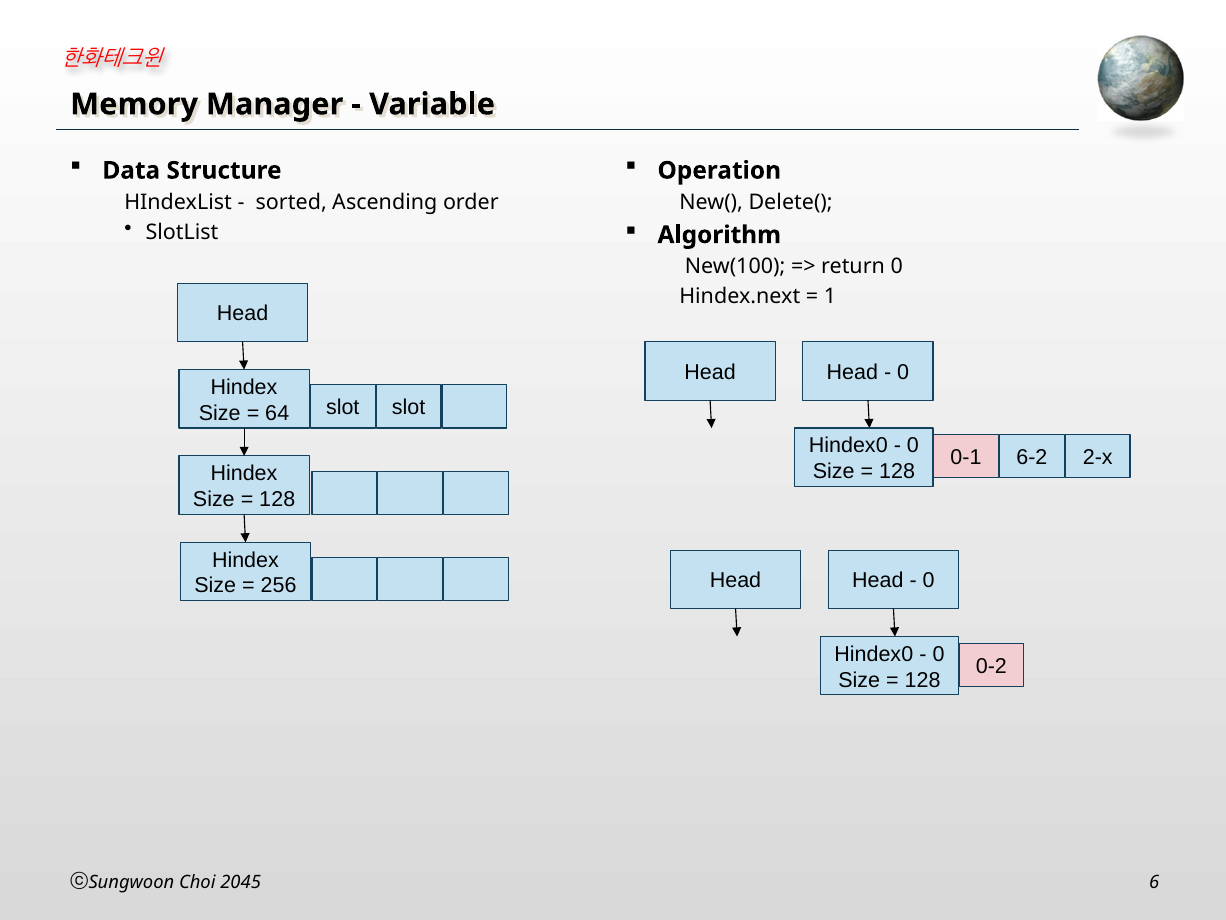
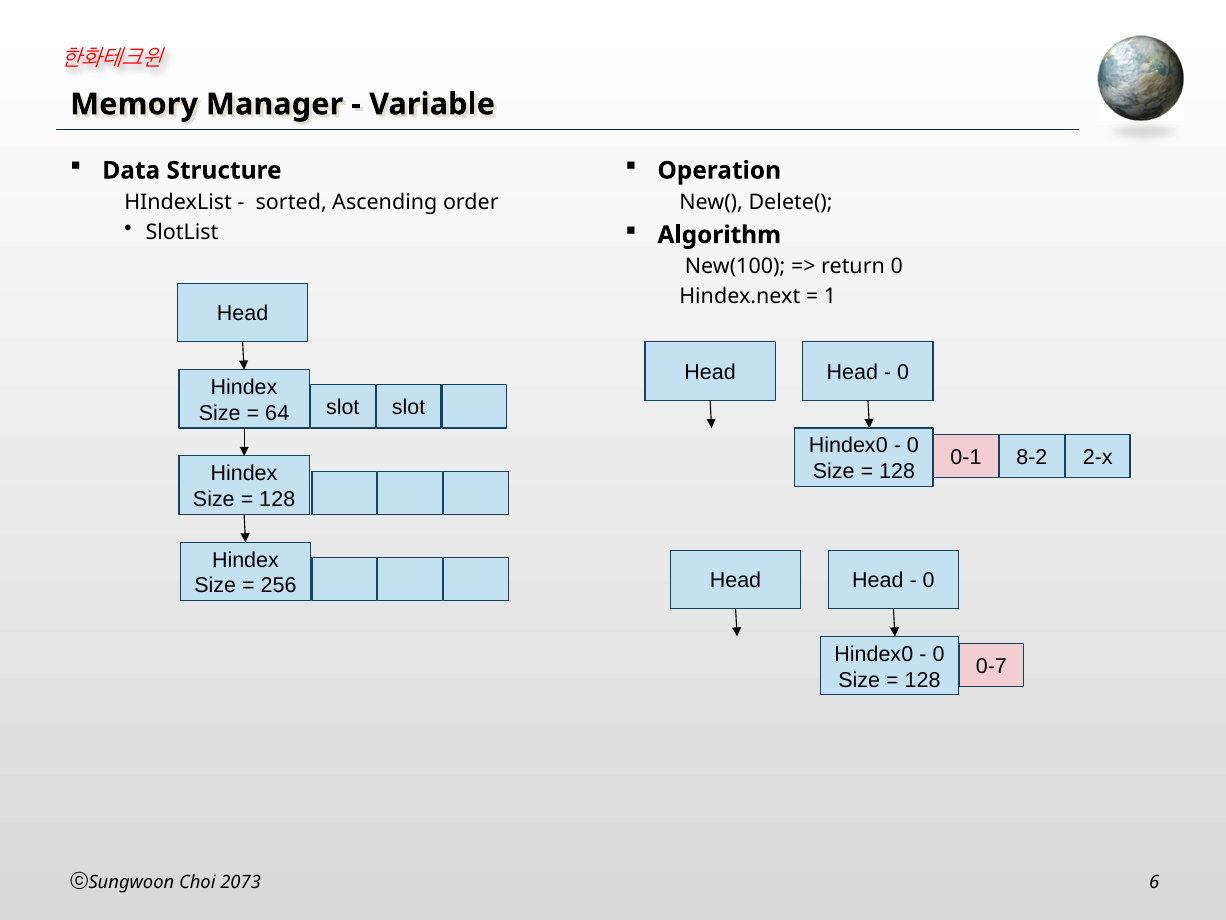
6-2: 6-2 -> 8-2
0-2: 0-2 -> 0-7
2045: 2045 -> 2073
